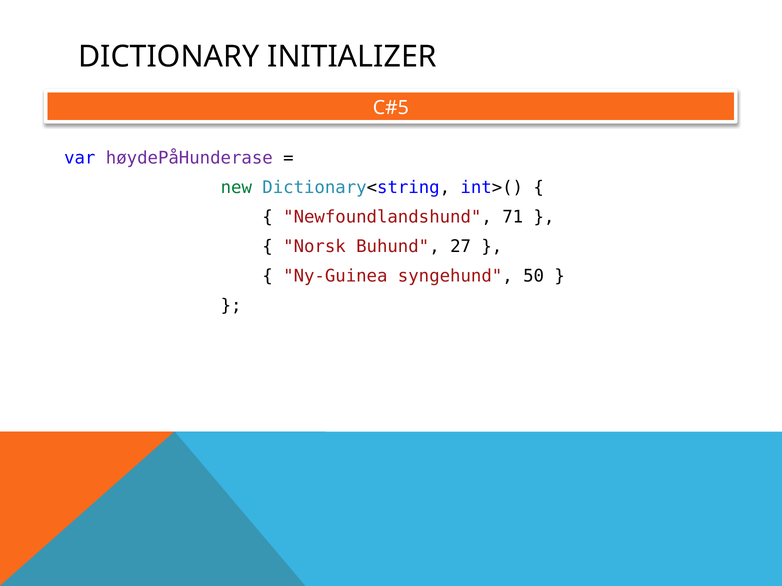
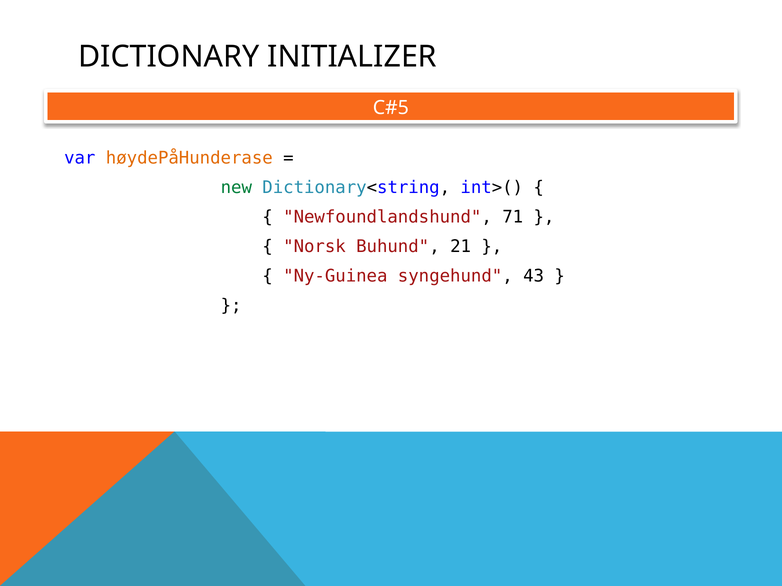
høydePåHunderase colour: purple -> orange
27: 27 -> 21
50: 50 -> 43
